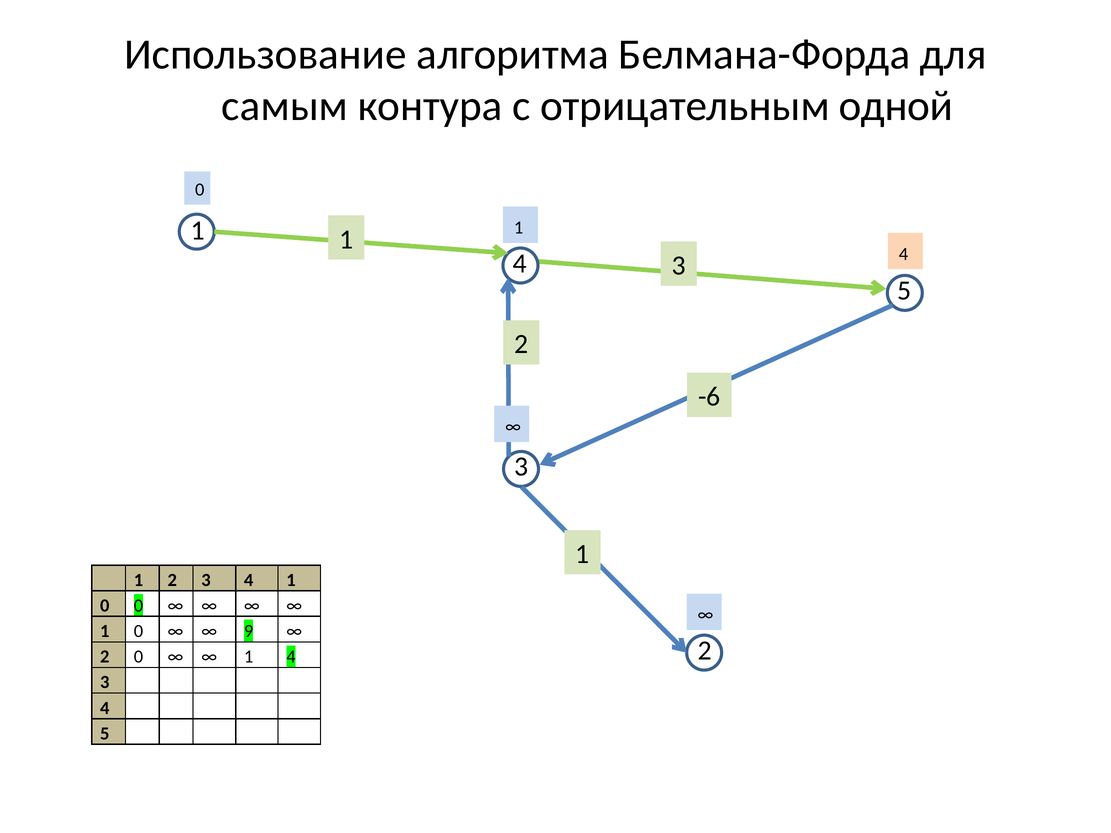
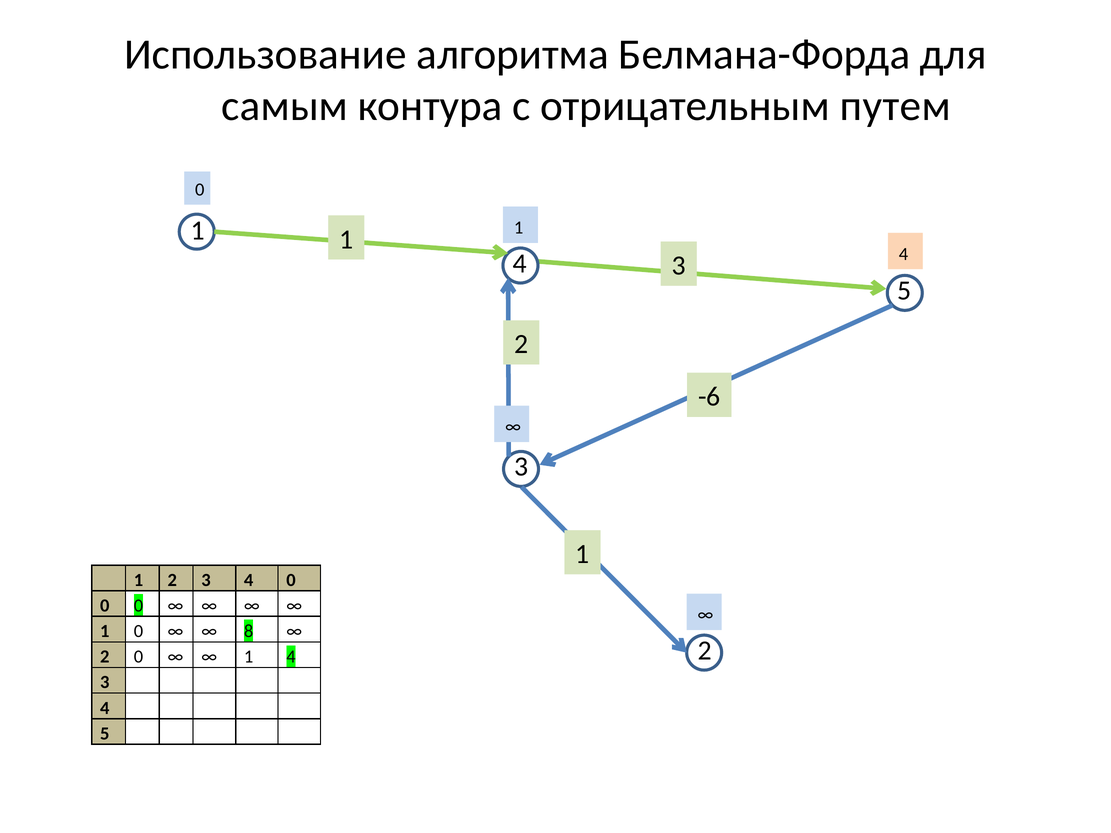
одной: одной -> путем
3 4 1: 1 -> 0
9: 9 -> 8
